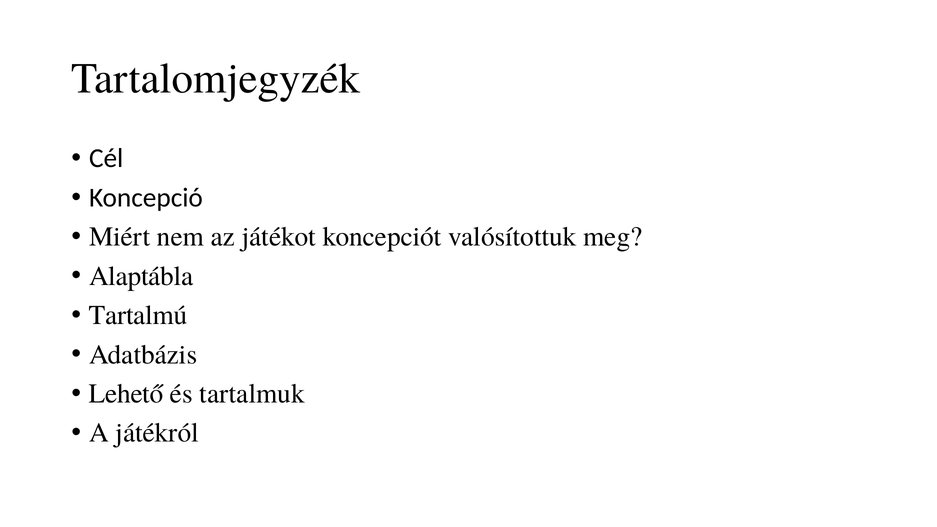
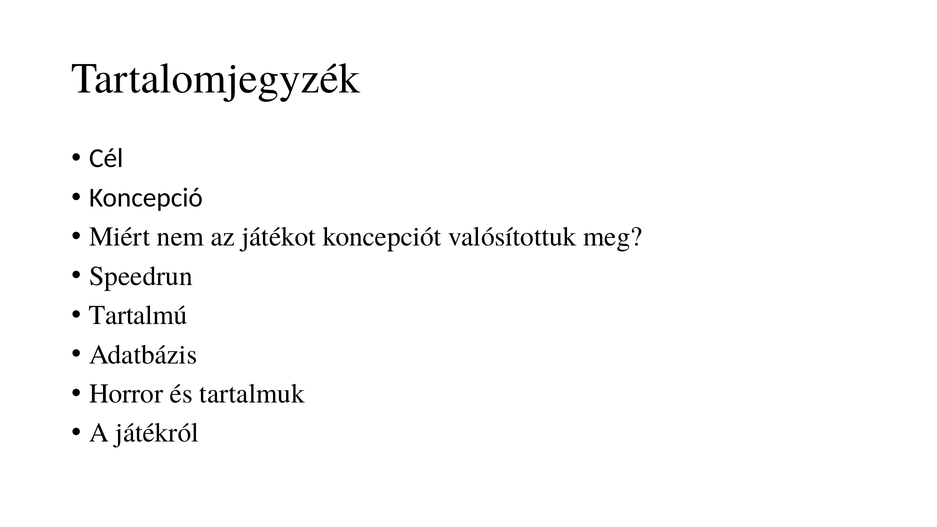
Alaptábla: Alaptábla -> Speedrun
Lehető: Lehető -> Horror
